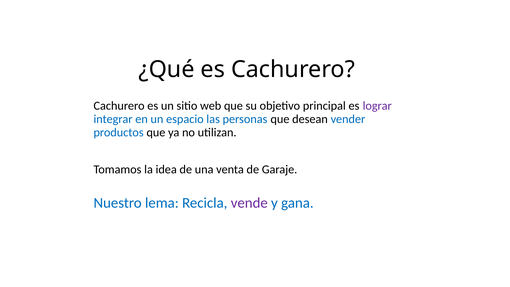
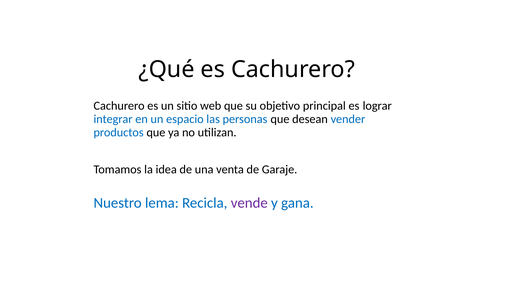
lograr colour: purple -> black
